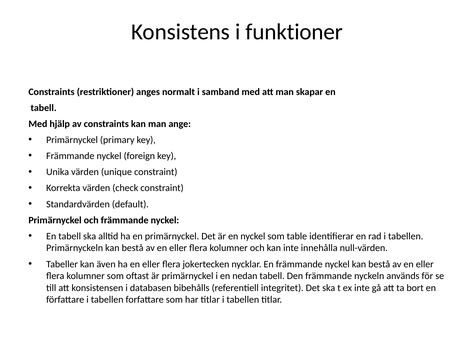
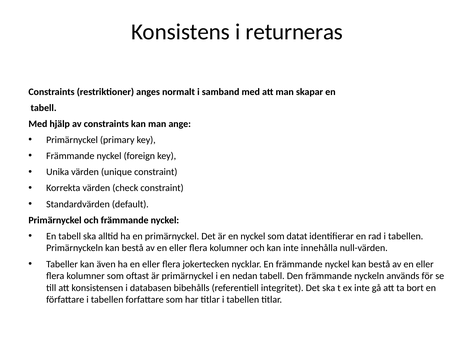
funktioner: funktioner -> returneras
table: table -> datat
